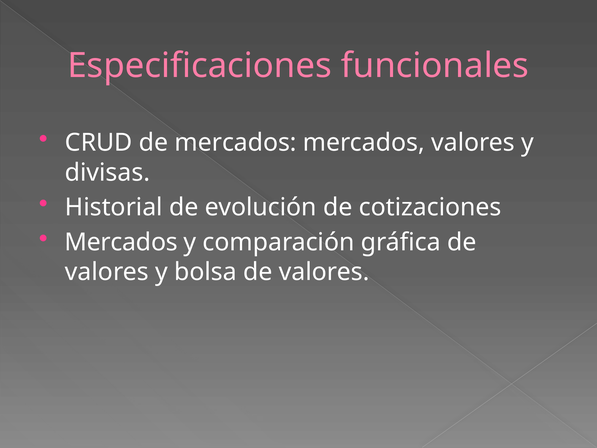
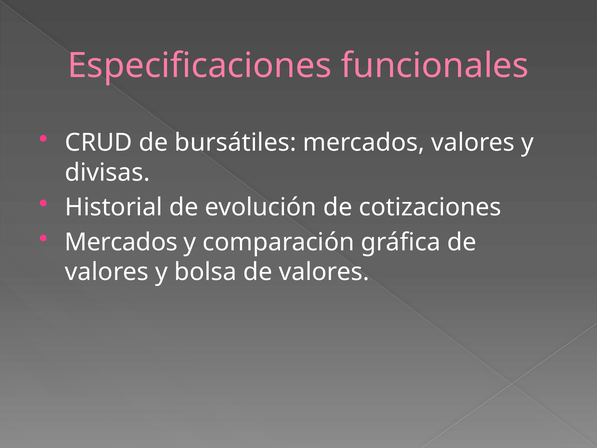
de mercados: mercados -> bursátiles
